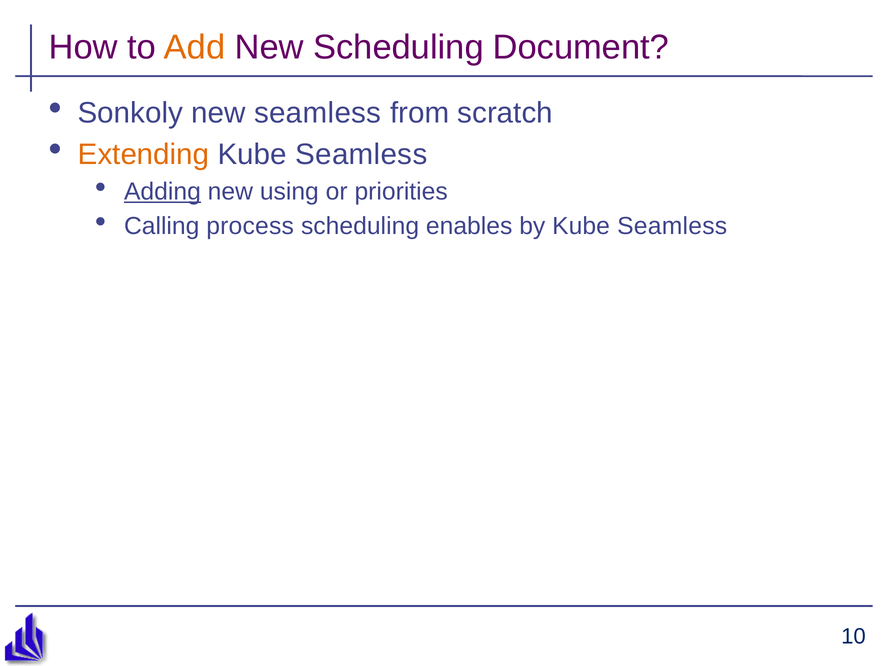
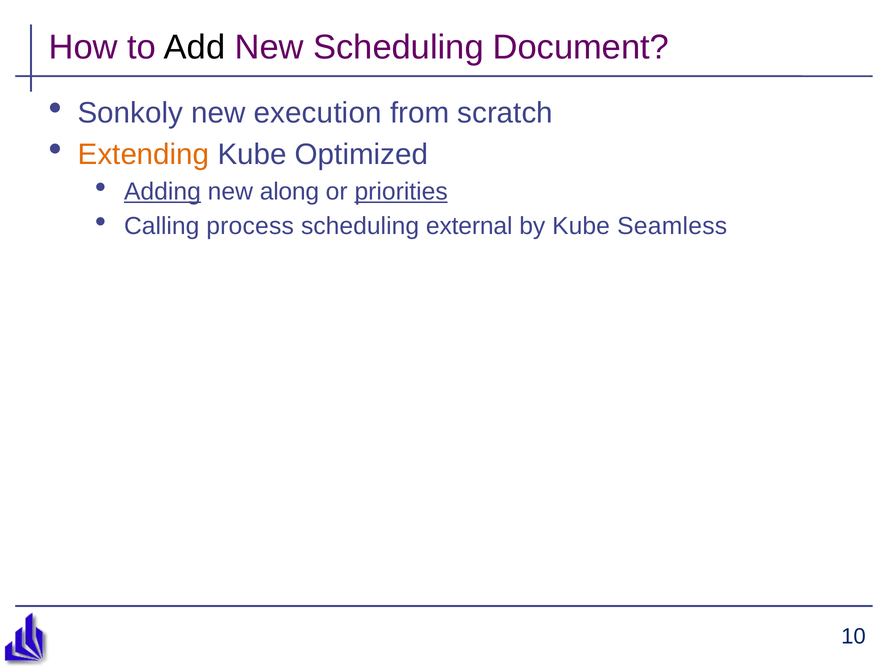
Add colour: orange -> black
new seamless: seamless -> execution
Seamless at (361, 155): Seamless -> Optimized
using: using -> along
priorities underline: none -> present
enables: enables -> external
